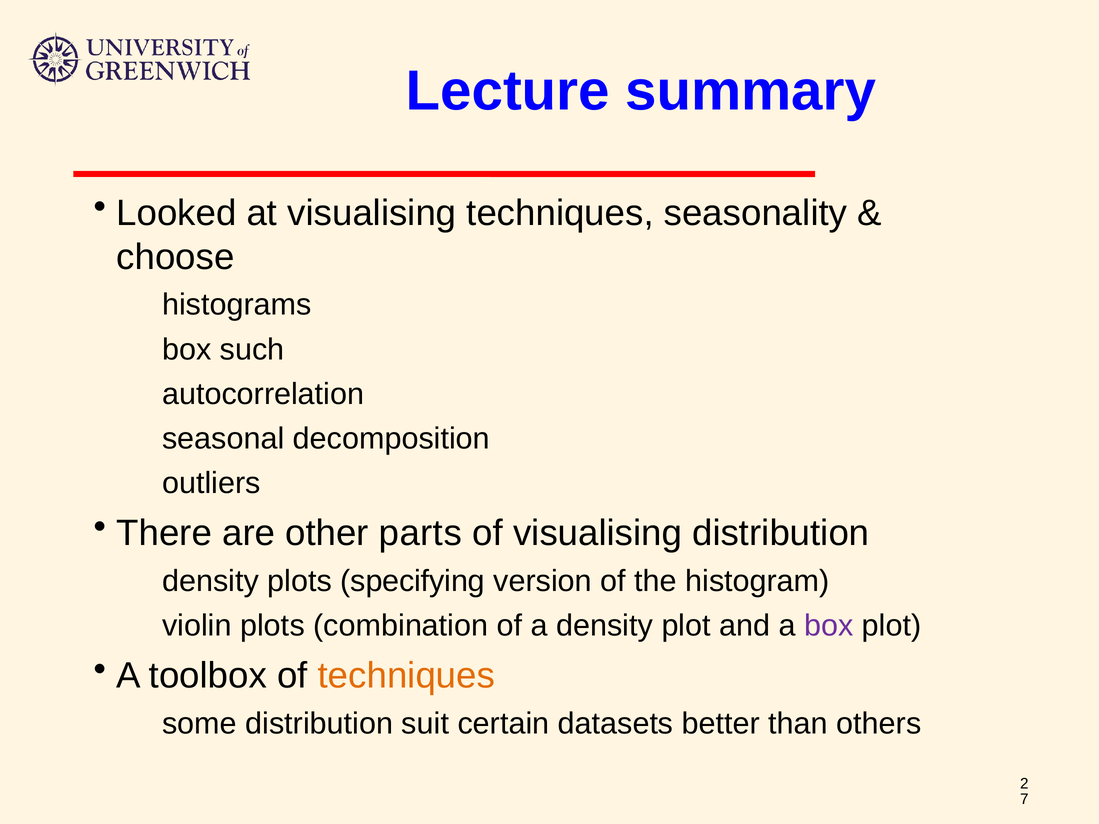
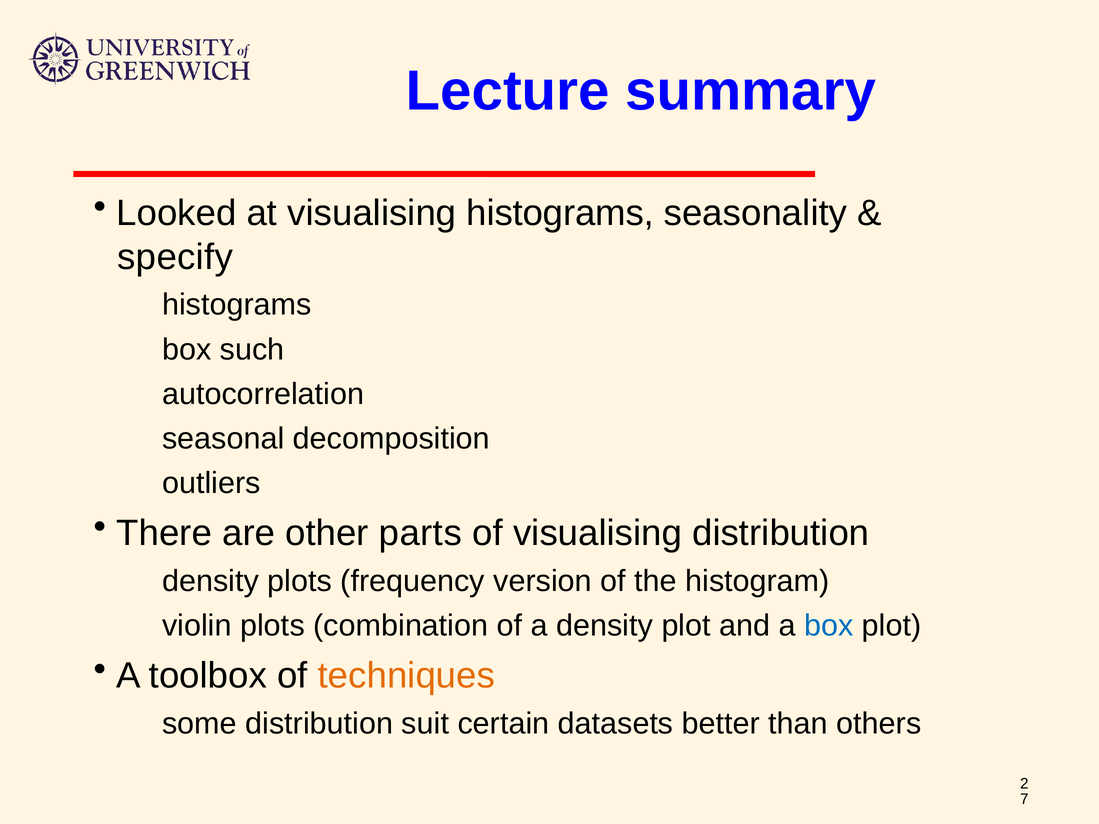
visualising techniques: techniques -> histograms
choose: choose -> specify
specifying: specifying -> frequency
box colour: purple -> blue
